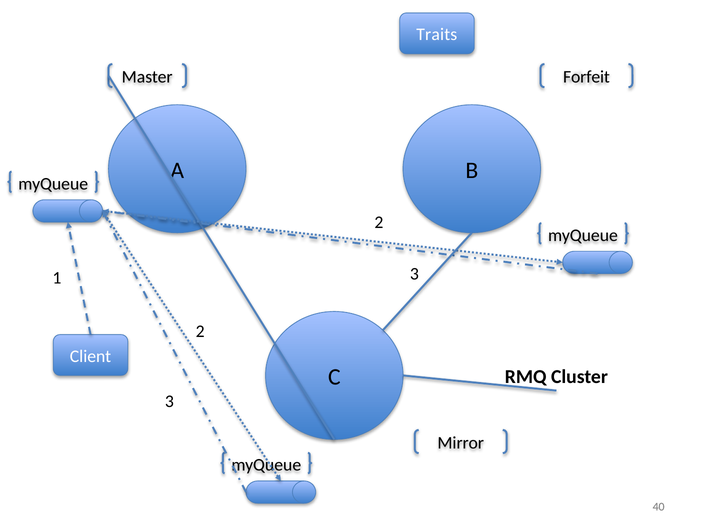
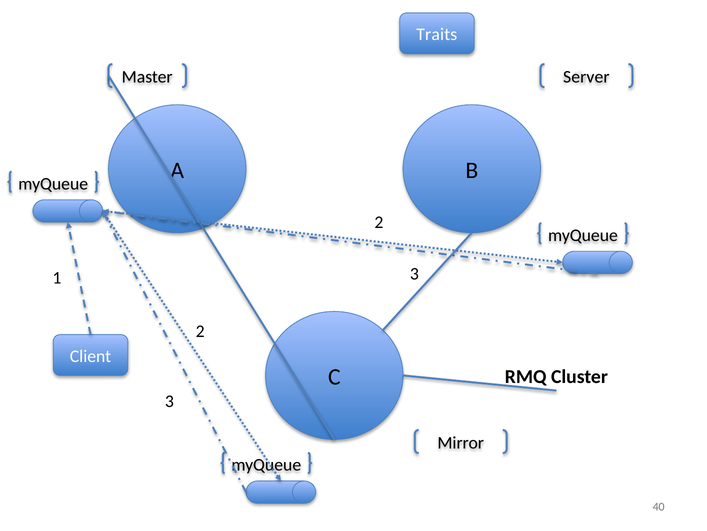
Forfeit: Forfeit -> Server
